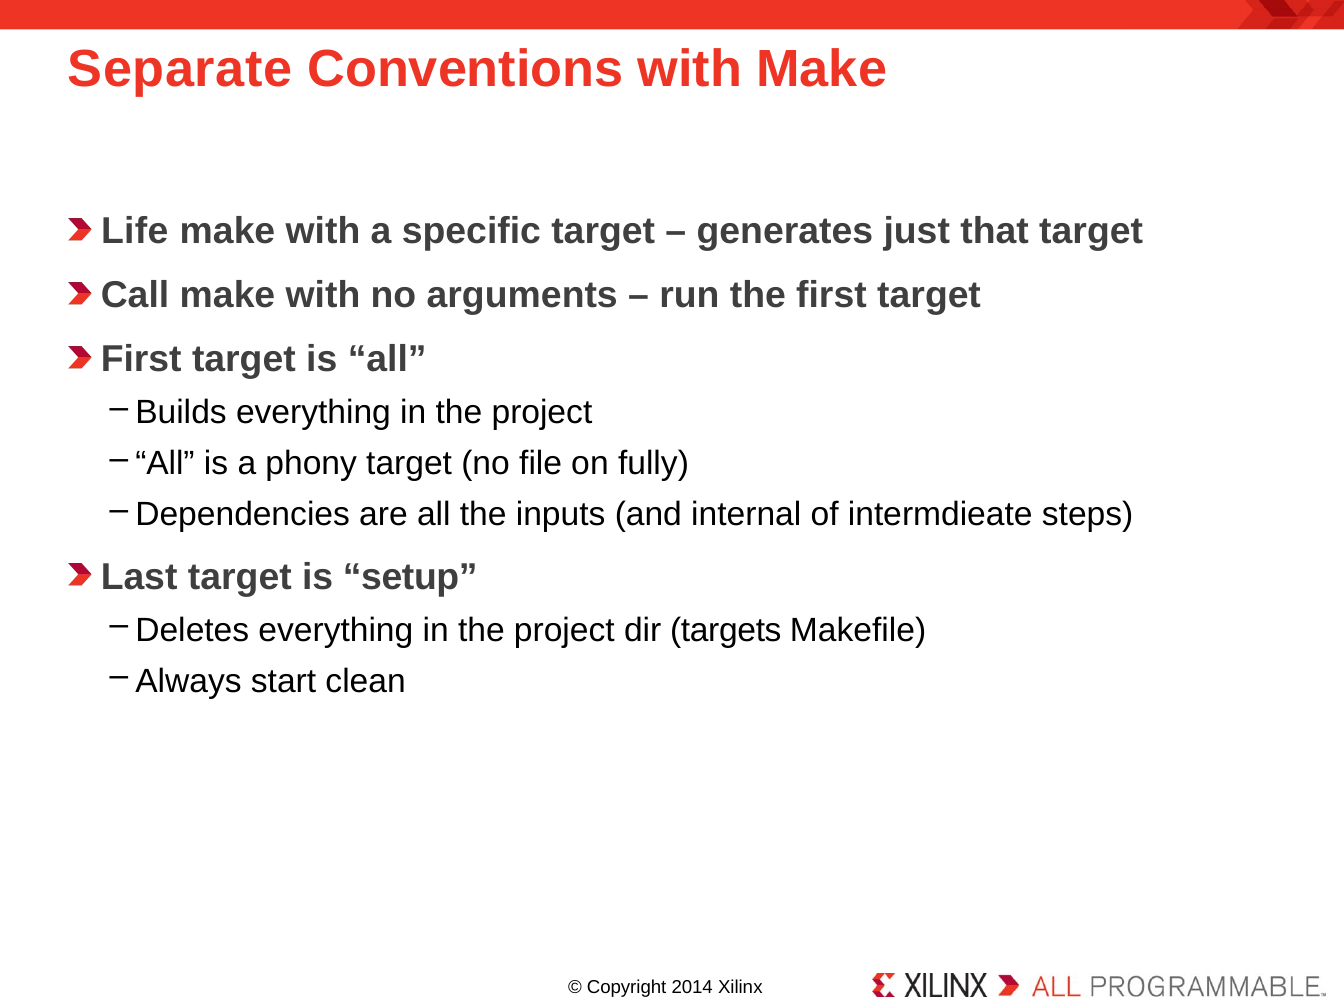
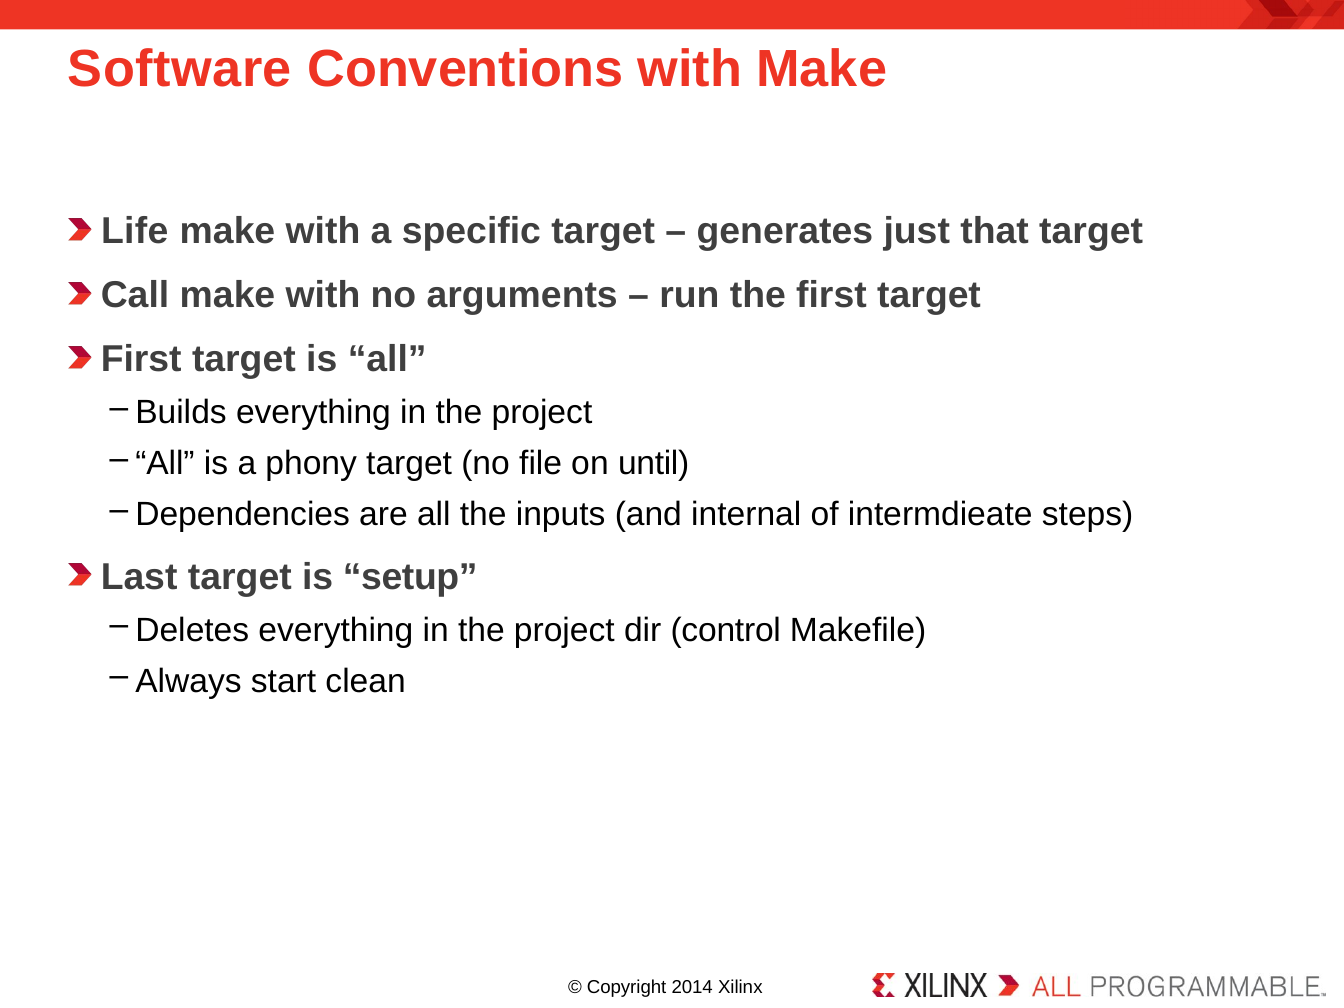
Separate: Separate -> Software
fully: fully -> until
targets: targets -> control
